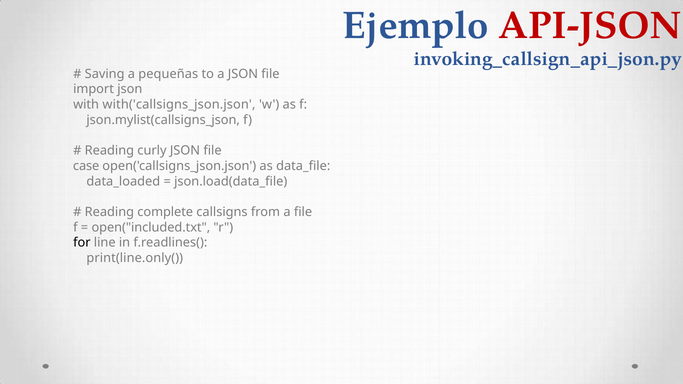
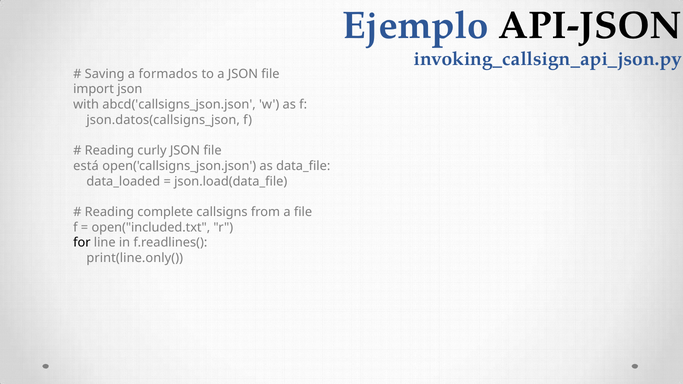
API-JSON colour: red -> black
pequeñas: pequeñas -> formados
with('callsigns_json.json: with('callsigns_json.json -> abcd('callsigns_json.json
json.mylist(callsigns_json: json.mylist(callsigns_json -> json.datos(callsigns_json
case: case -> está
